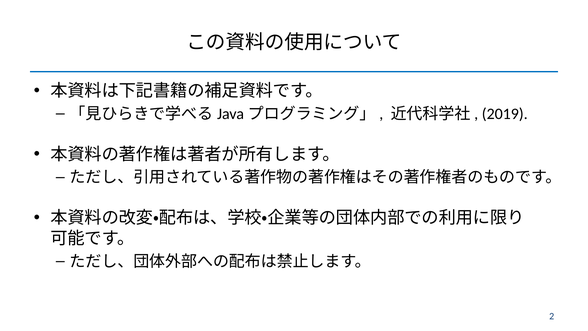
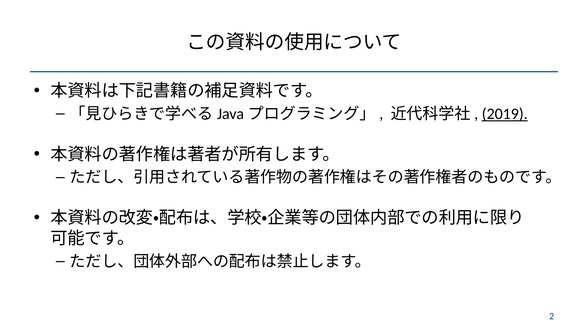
2019 underline: none -> present
